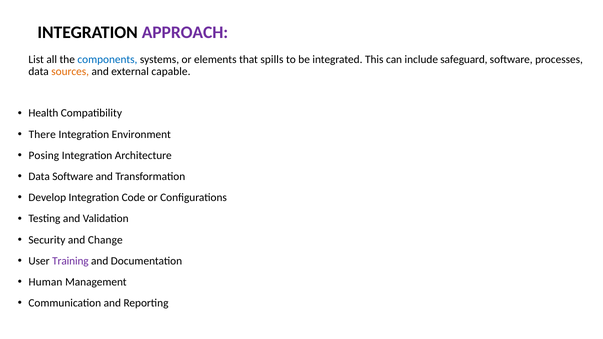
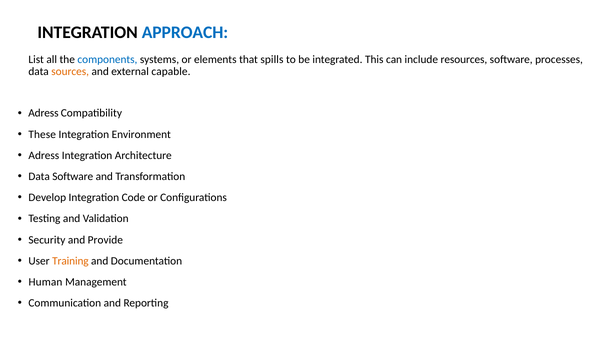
APPROACH colour: purple -> blue
safeguard: safeguard -> resources
Health at (43, 113): Health -> Adress
There: There -> These
Posing at (44, 155): Posing -> Adress
Change: Change -> Provide
Training colour: purple -> orange
